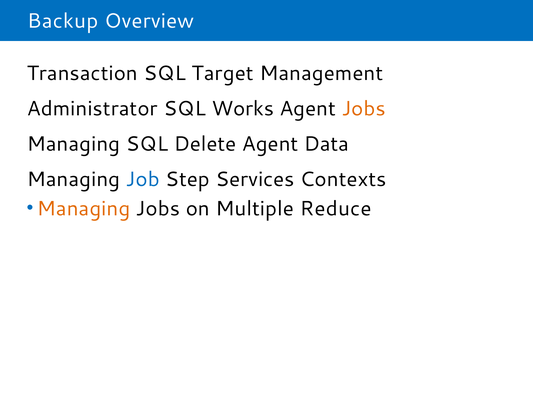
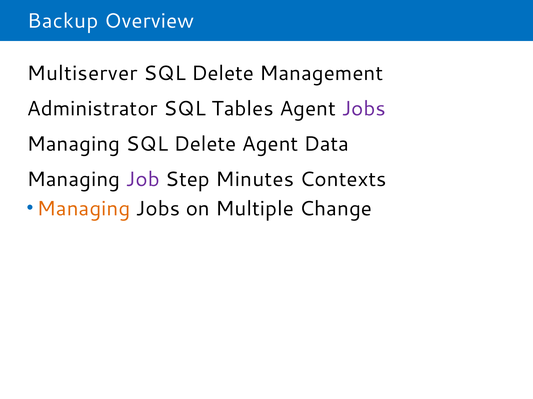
Transaction: Transaction -> Multiserver
Target at (223, 73): Target -> Delete
Works: Works -> Tables
Jobs at (364, 109) colour: orange -> purple
Job colour: blue -> purple
Services: Services -> Minutes
Reduce: Reduce -> Change
